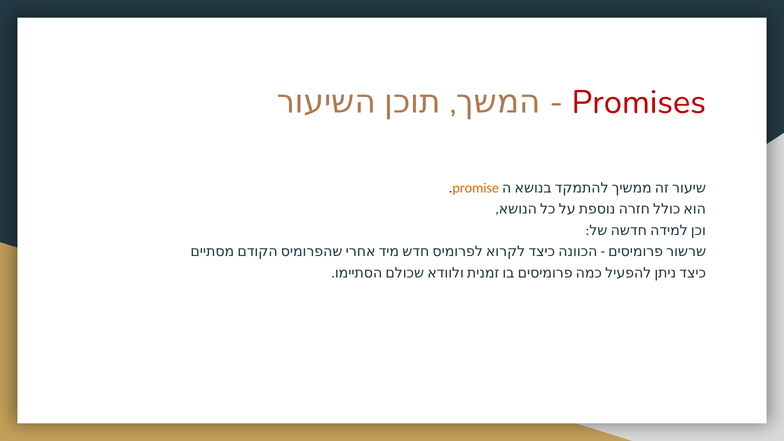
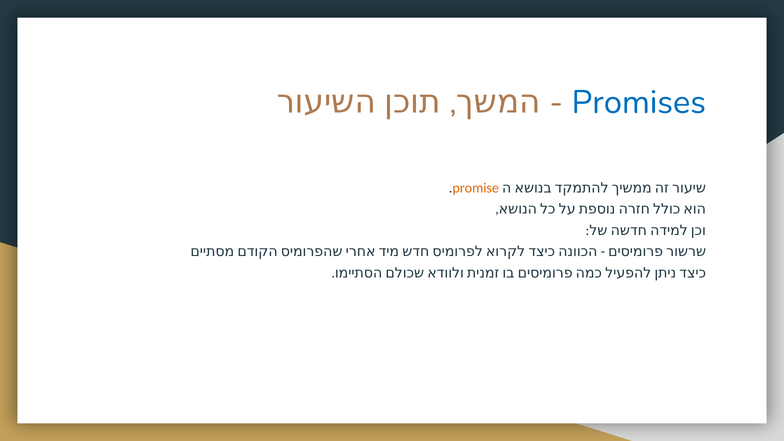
Promises colour: red -> blue
